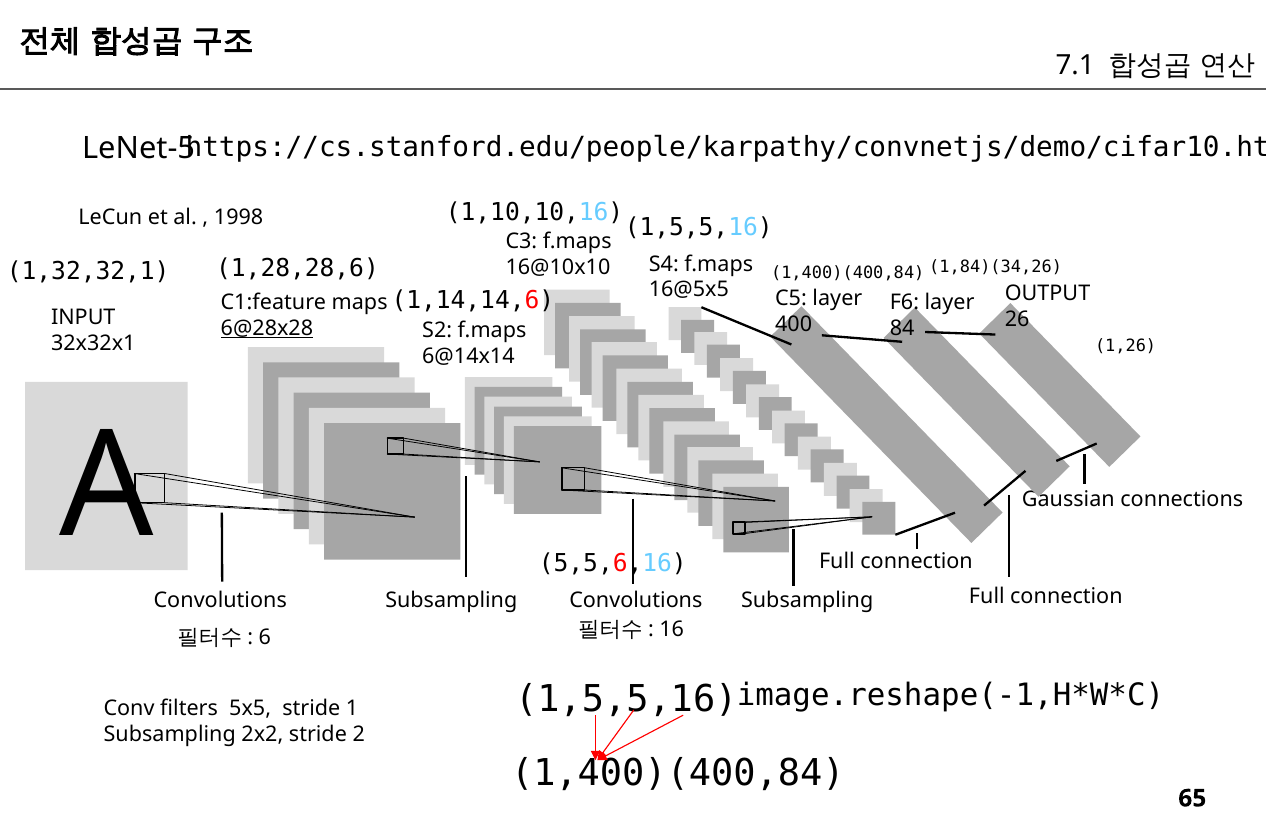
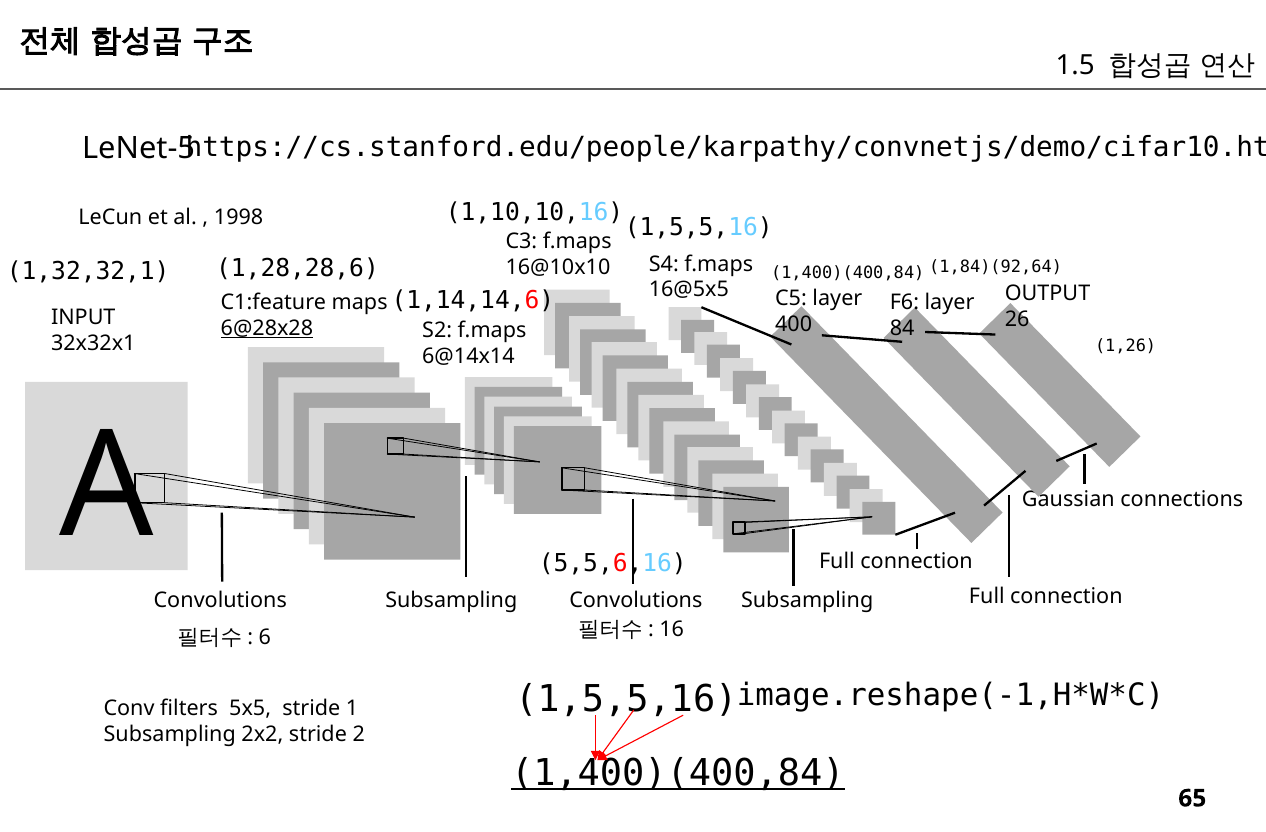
7.1: 7.1 -> 1.5
1,84)(34,26: 1,84)(34,26 -> 1,84)(92,64
1,400)(400,84 at (678, 773) underline: none -> present
